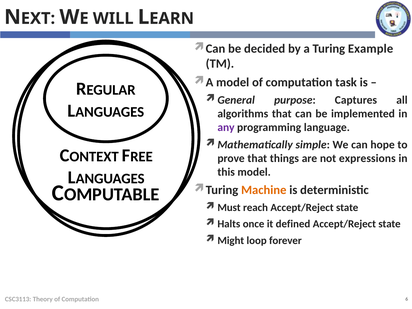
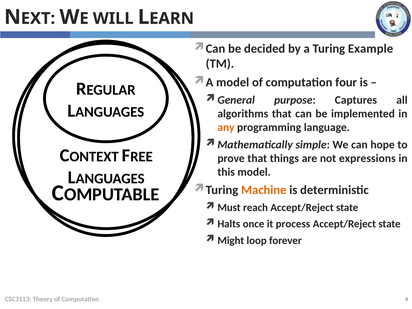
task: task -> four
any colour: purple -> orange
defined: defined -> process
